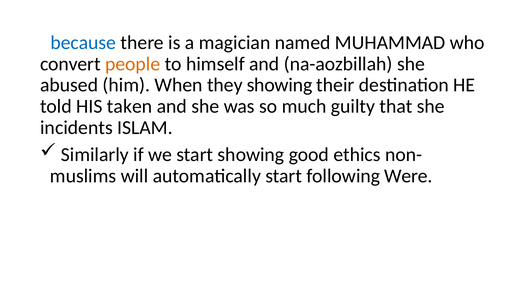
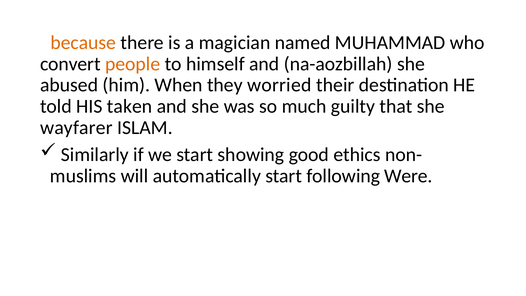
because colour: blue -> orange
they showing: showing -> worried
incidents: incidents -> wayfarer
